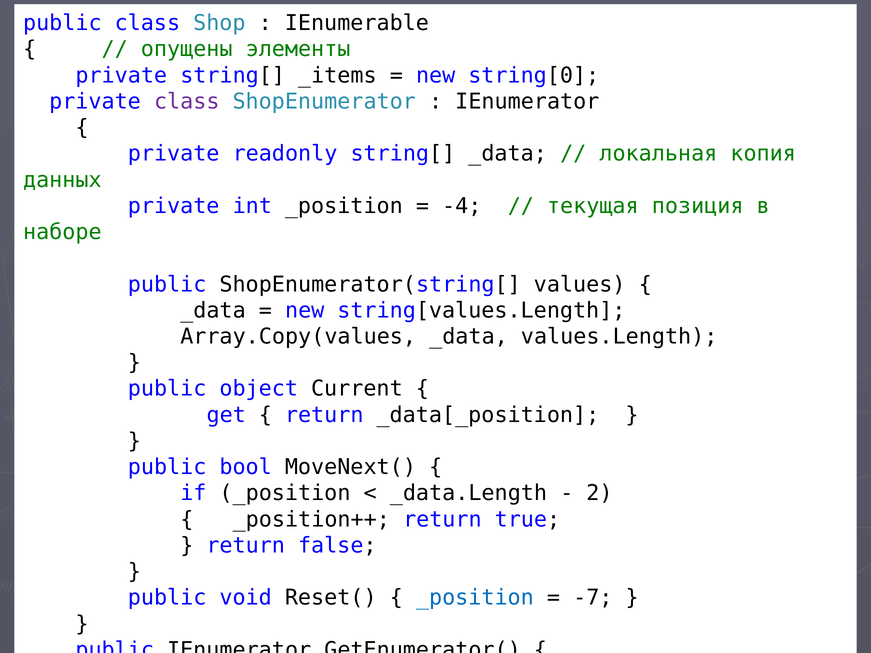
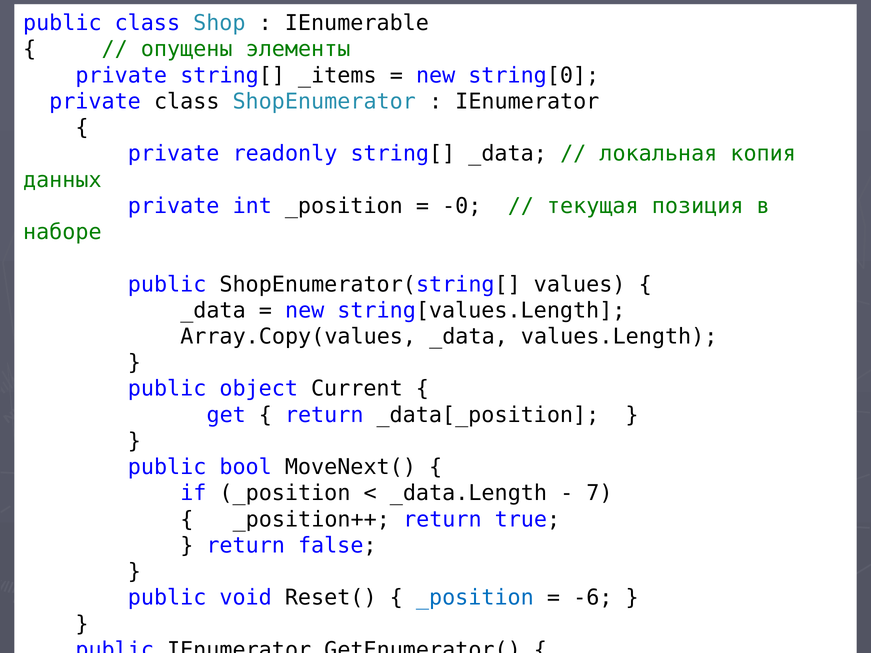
class at (187, 102) colour: purple -> black
-4: -4 -> -0
2: 2 -> 7
-7: -7 -> -6
